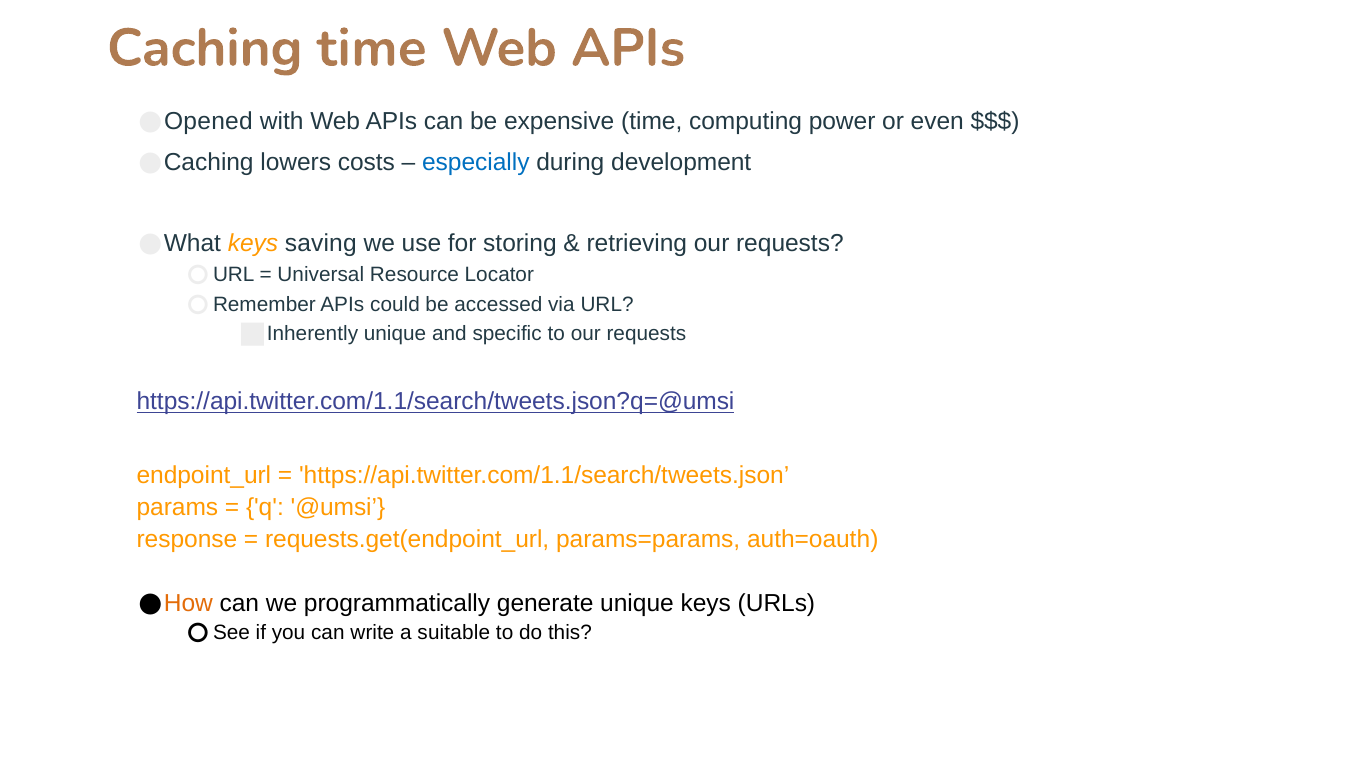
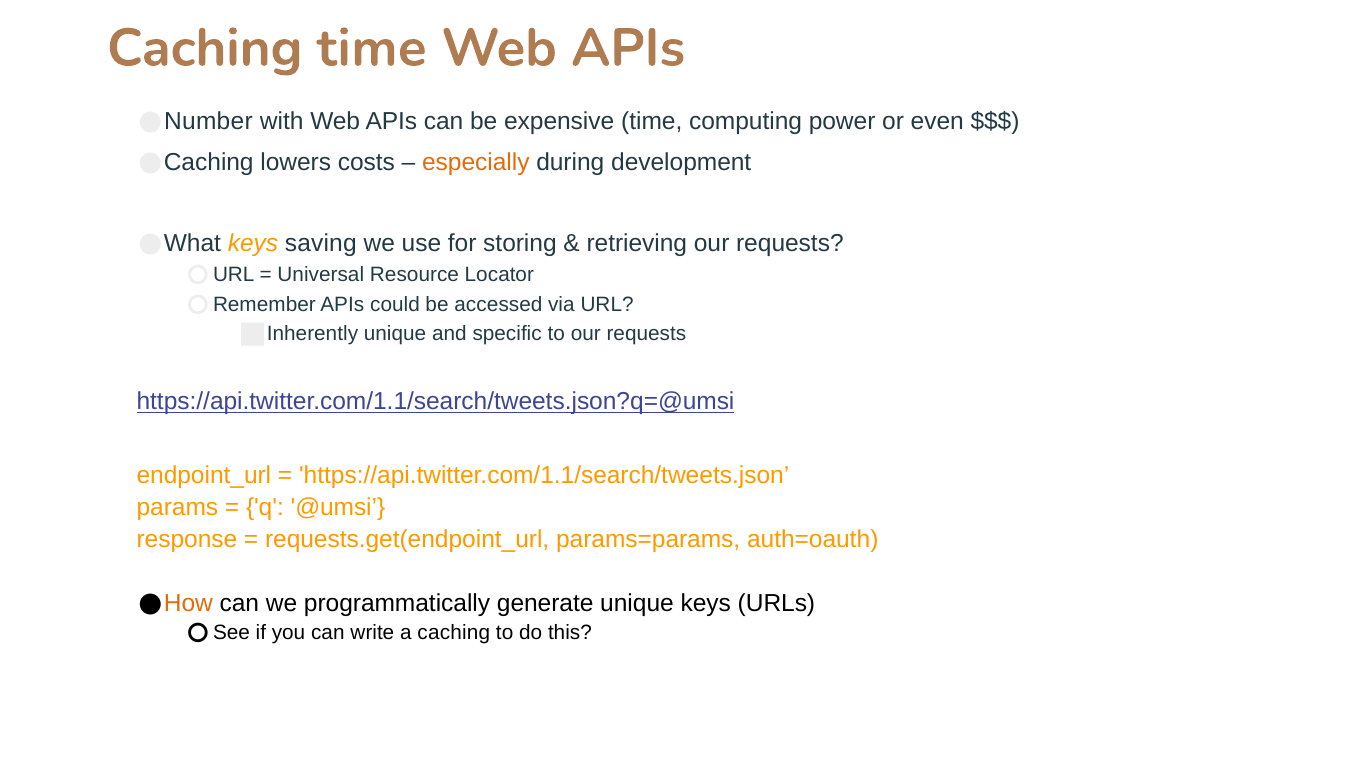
Opened: Opened -> Number
especially colour: blue -> orange
a suitable: suitable -> caching
